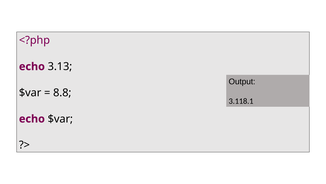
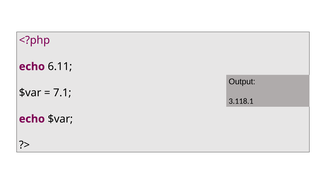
3.13: 3.13 -> 6.11
8.8: 8.8 -> 7.1
